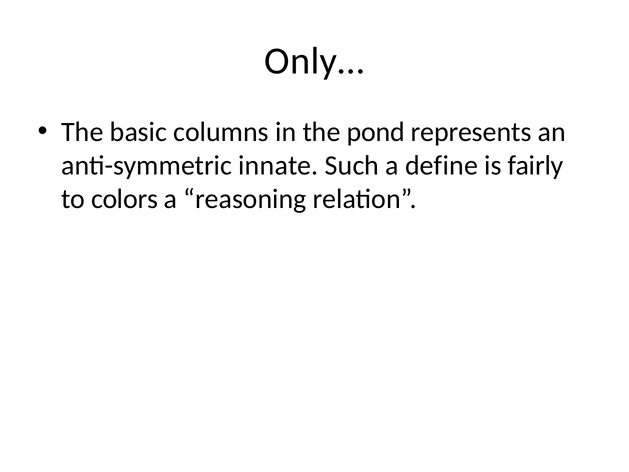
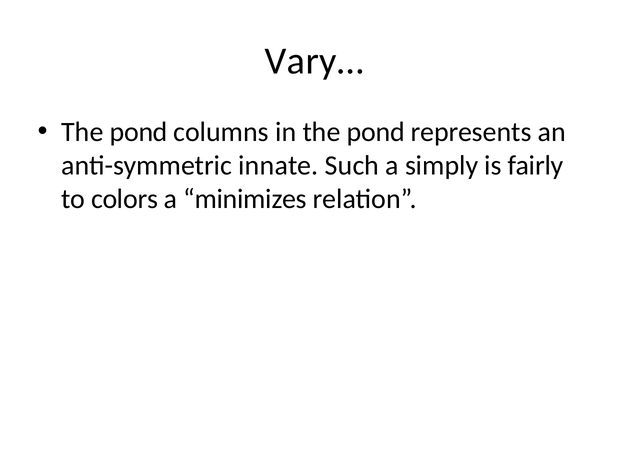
Only…: Only… -> Vary…
basic at (138, 132): basic -> pond
define: define -> simply
reasoning: reasoning -> minimizes
